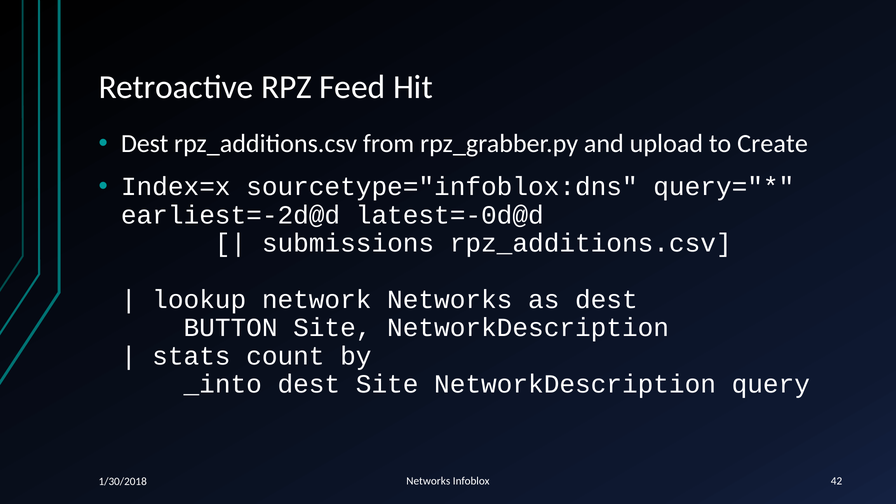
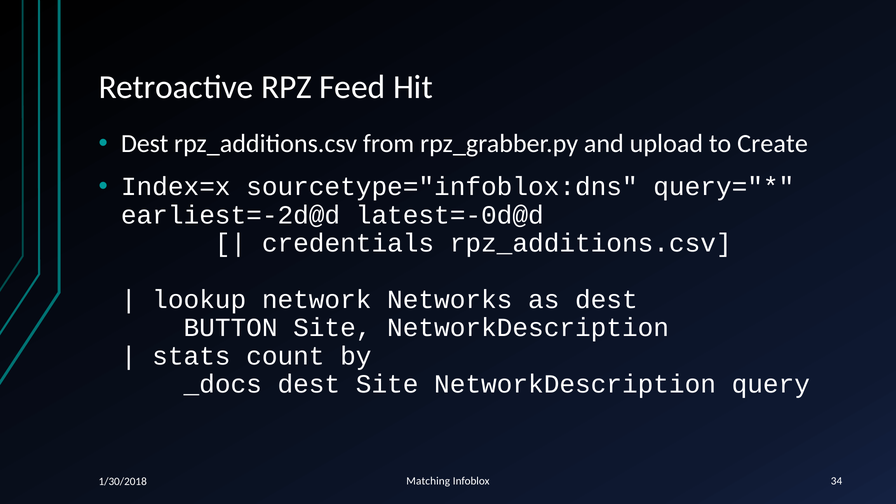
submissions: submissions -> credentials
_into: _into -> _docs
Networks at (428, 481): Networks -> Matching
42: 42 -> 34
